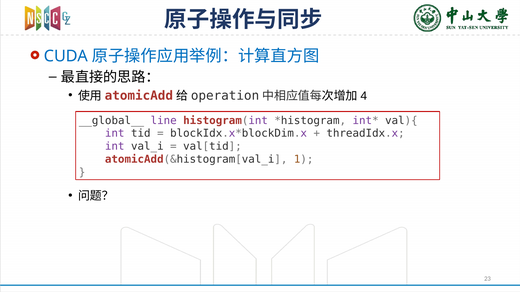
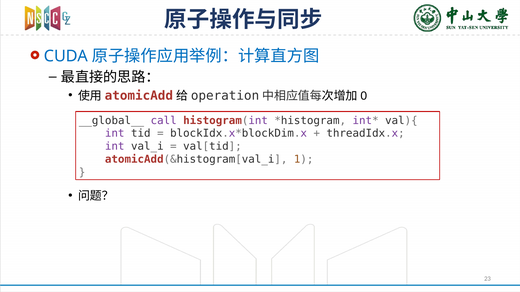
4: 4 -> 0
line: line -> call
